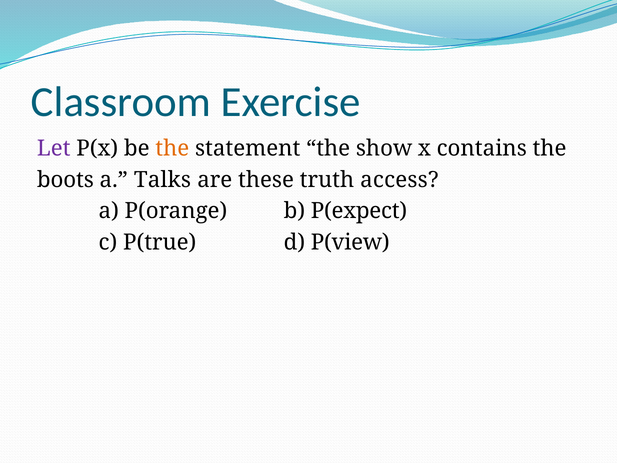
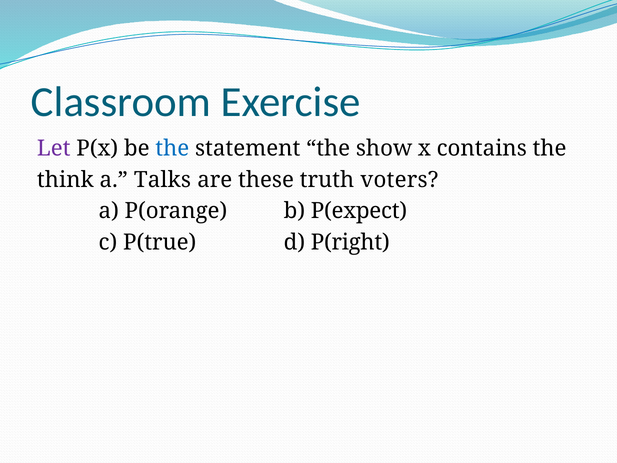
the at (172, 149) colour: orange -> blue
boots: boots -> think
access: access -> voters
P(view: P(view -> P(right
